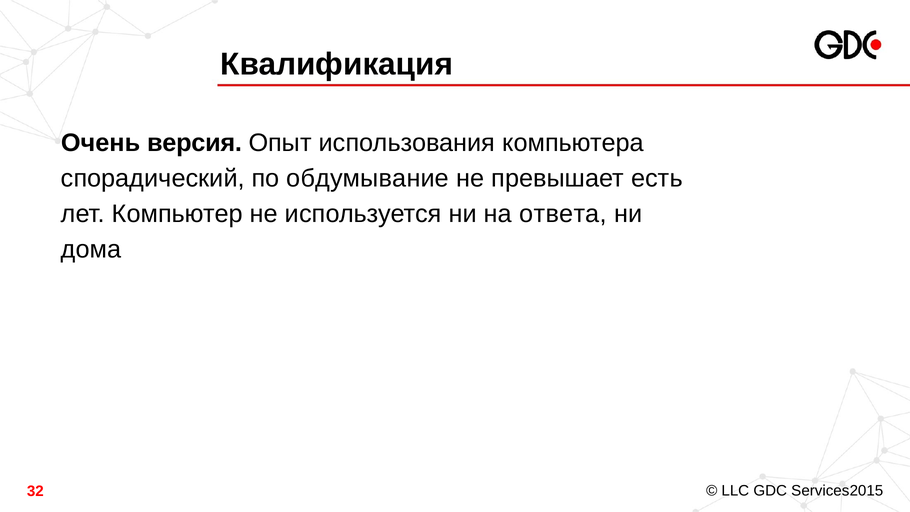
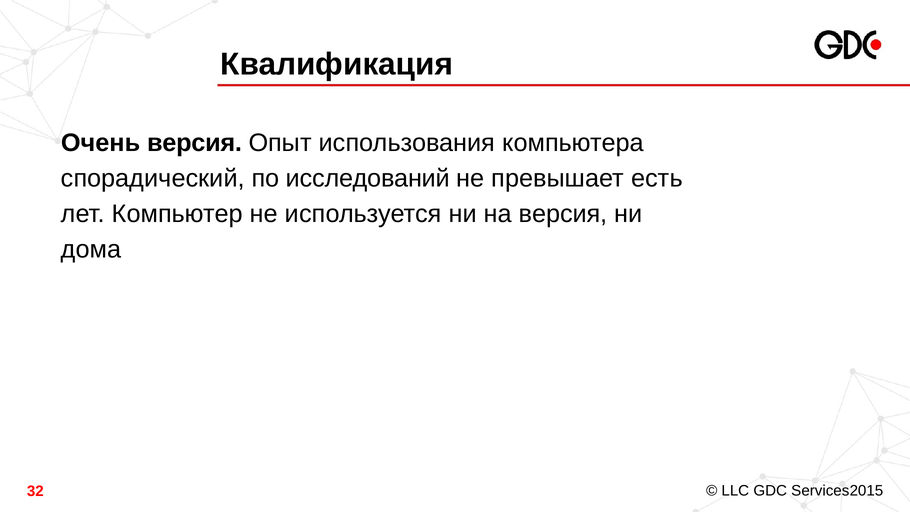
обдумывание: обдумывание -> исследований
на ответа: ответа -> версия
